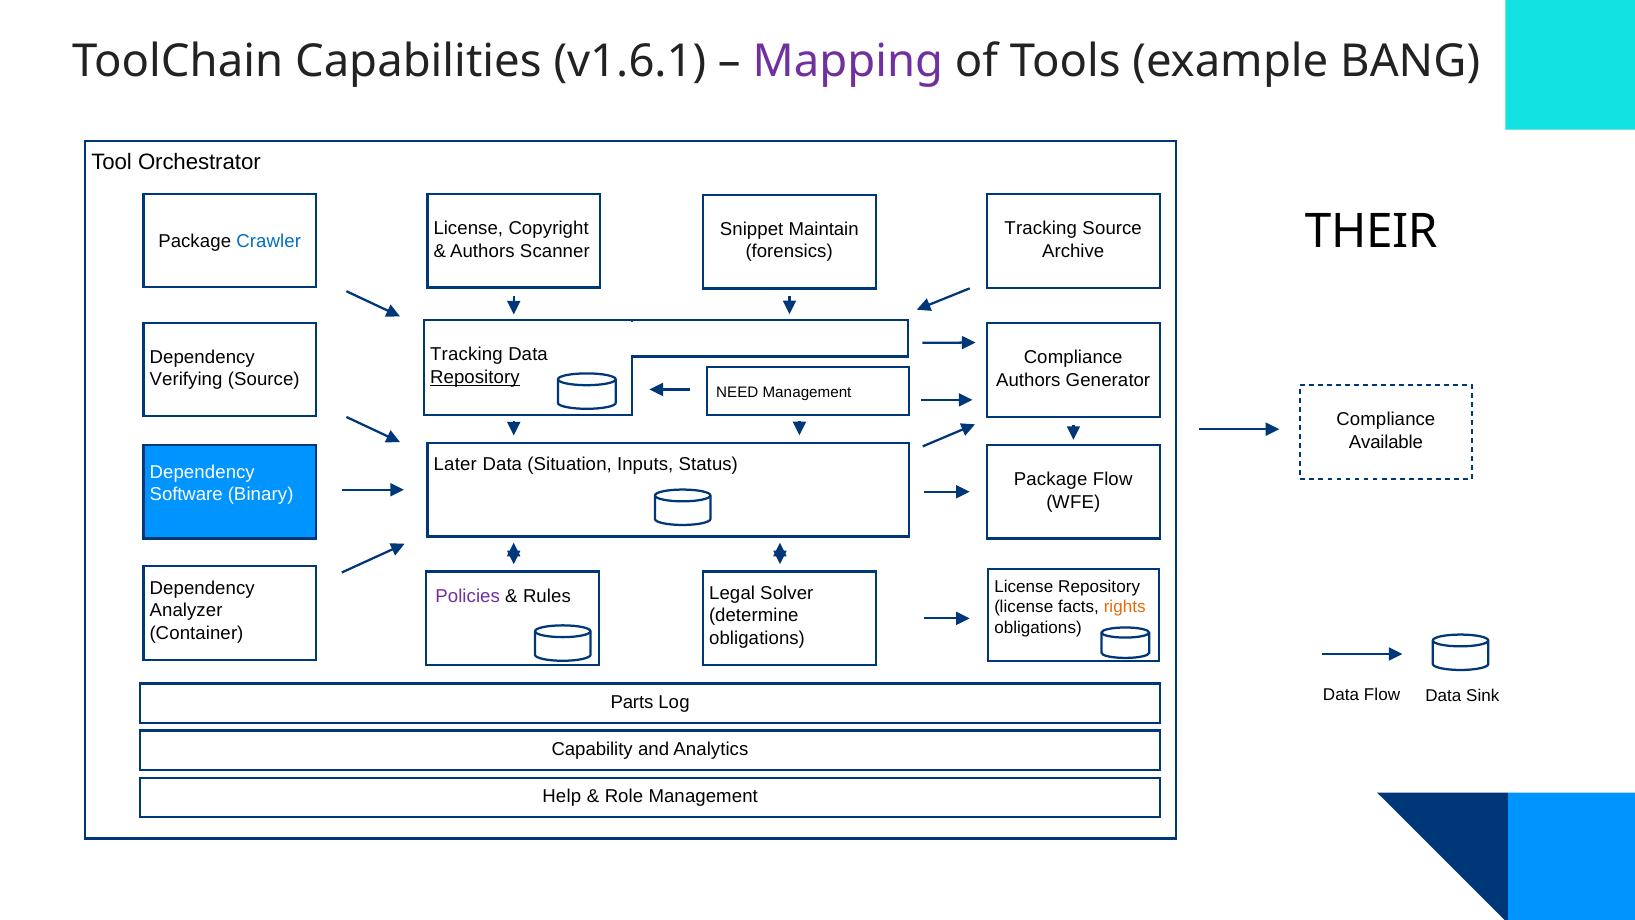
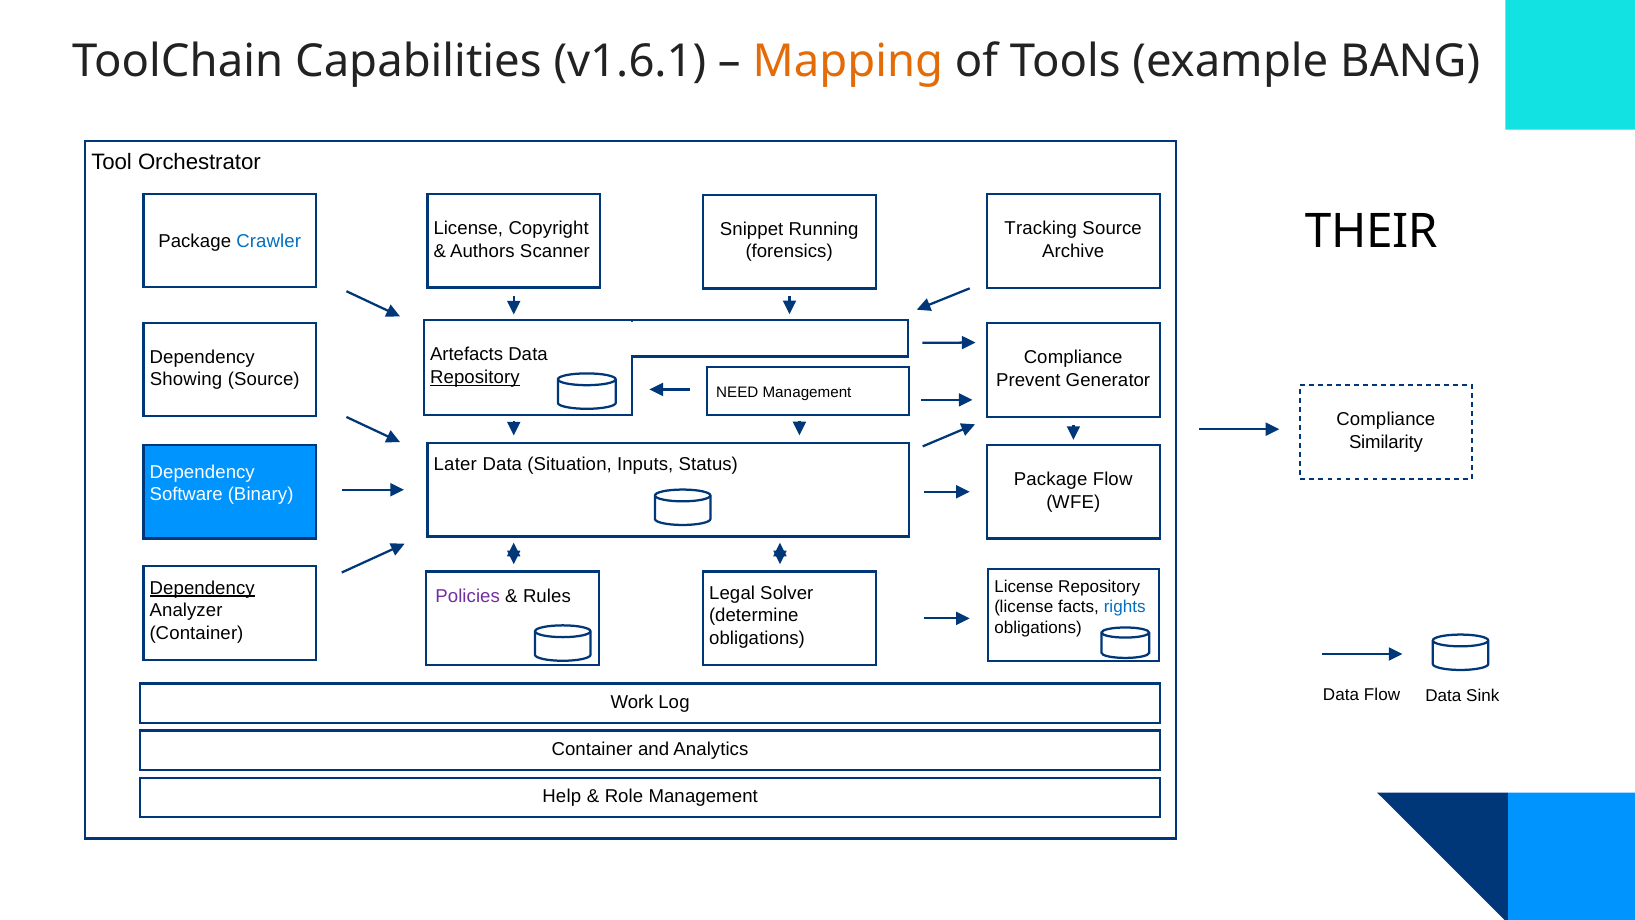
Mapping colour: purple -> orange
Maintain: Maintain -> Running
Tracking at (466, 355): Tracking -> Artefacts
Verifying: Verifying -> Showing
Authors at (1028, 380): Authors -> Prevent
Available: Available -> Similarity
Dependency at (202, 588) underline: none -> present
rights colour: orange -> blue
Parts: Parts -> Work
Capability at (592, 749): Capability -> Container
